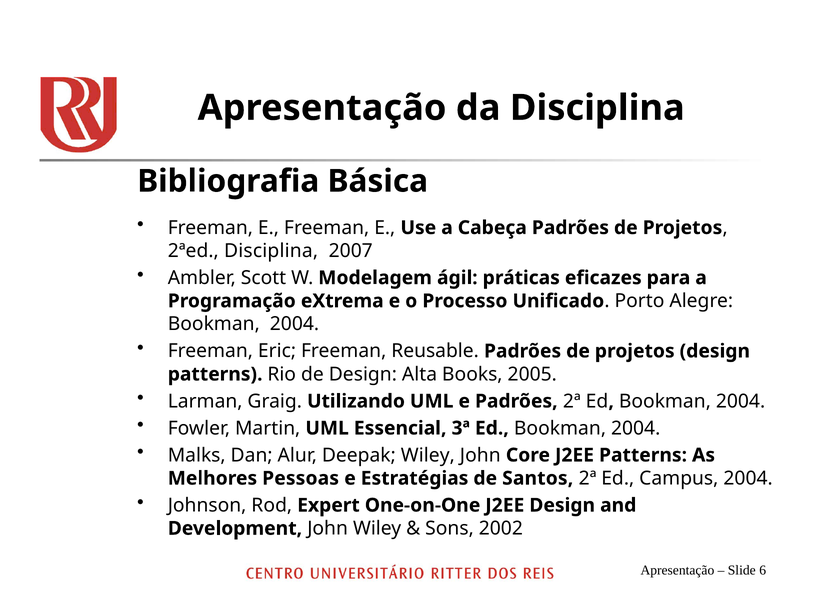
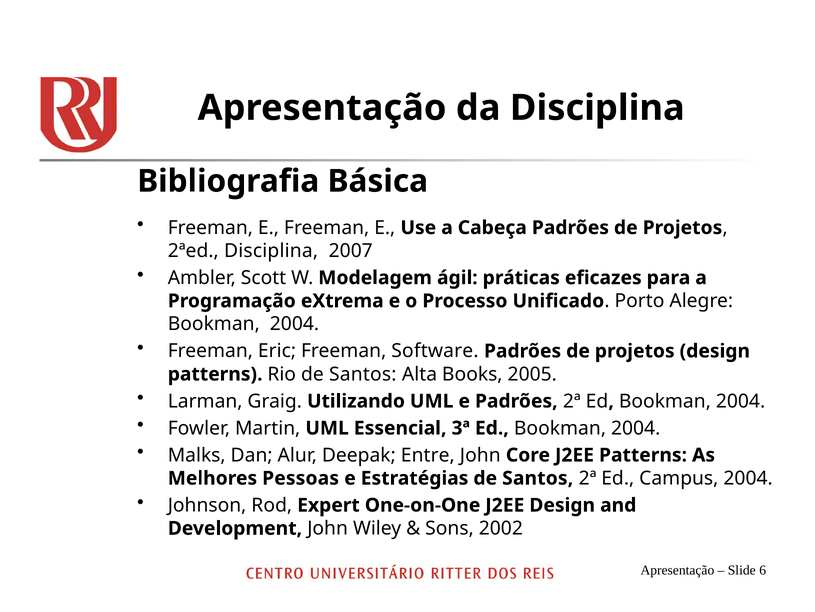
Reusable: Reusable -> Software
Rio de Design: Design -> Santos
Deepak Wiley: Wiley -> Entre
